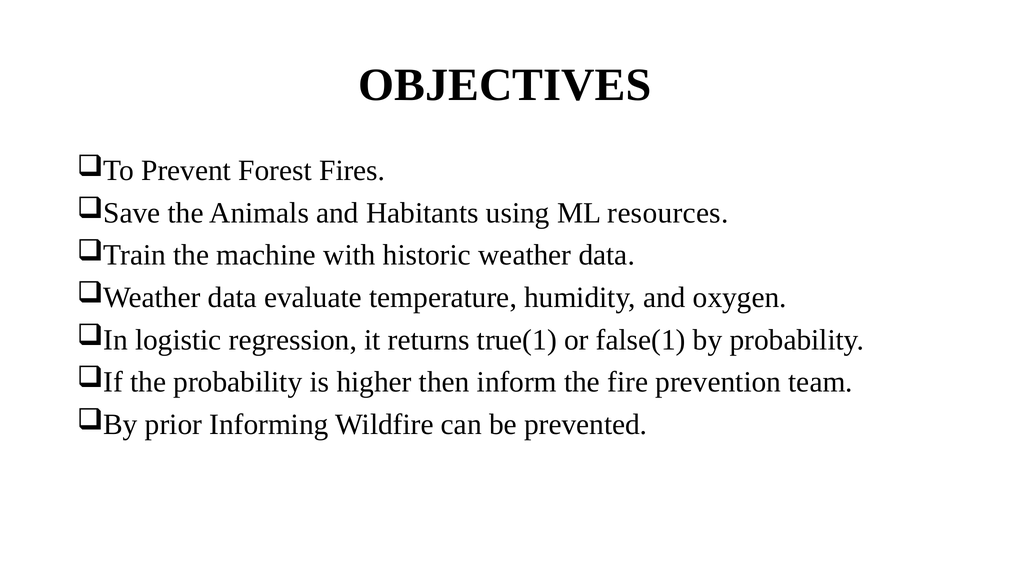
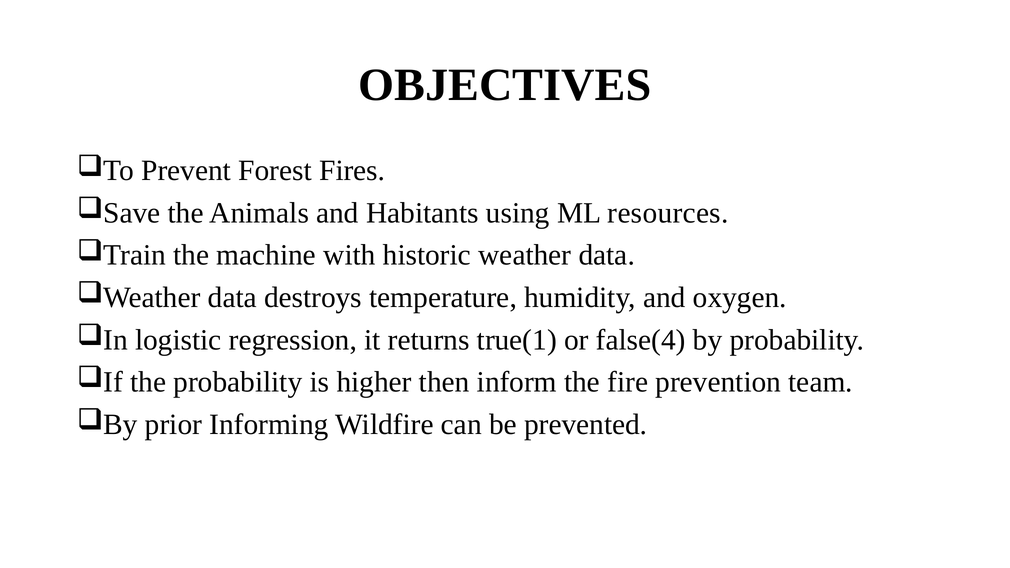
evaluate: evaluate -> destroys
false(1: false(1 -> false(4
